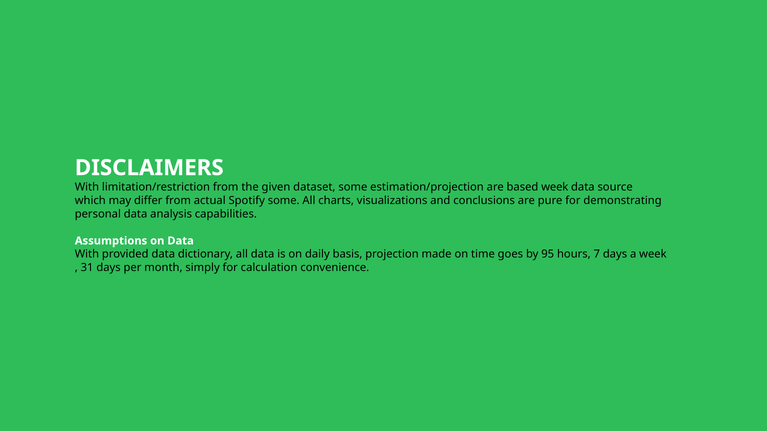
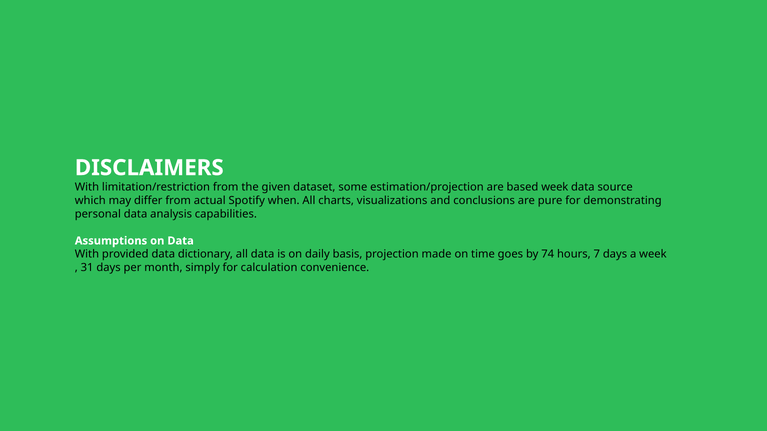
Spotify some: some -> when
95: 95 -> 74
